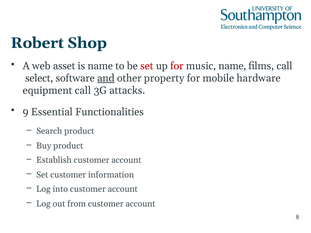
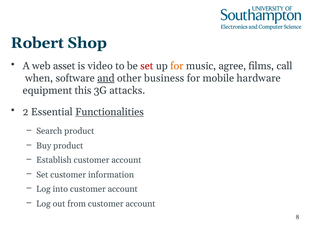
is name: name -> video
for at (177, 66) colour: red -> orange
music name: name -> agree
select: select -> when
property: property -> business
equipment call: call -> this
9: 9 -> 2
Functionalities underline: none -> present
